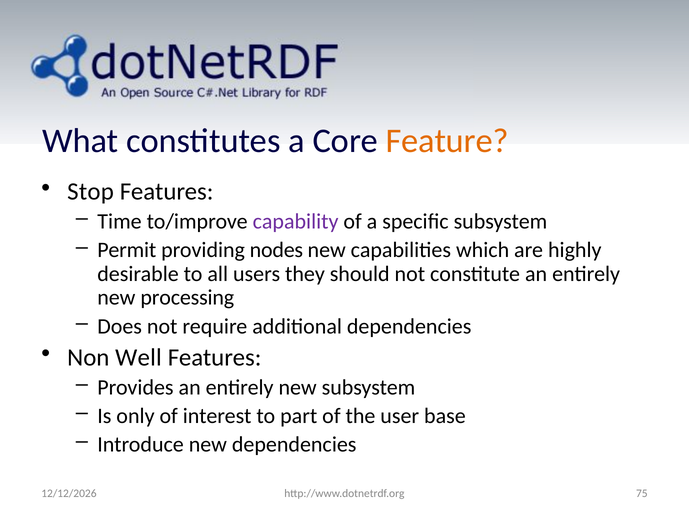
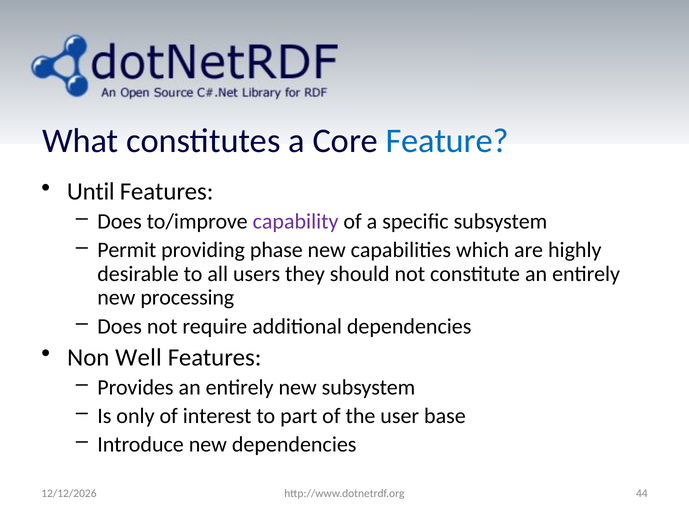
Feature colour: orange -> blue
Stop: Stop -> Until
Time at (119, 221): Time -> Does
nodes: nodes -> phase
75: 75 -> 44
